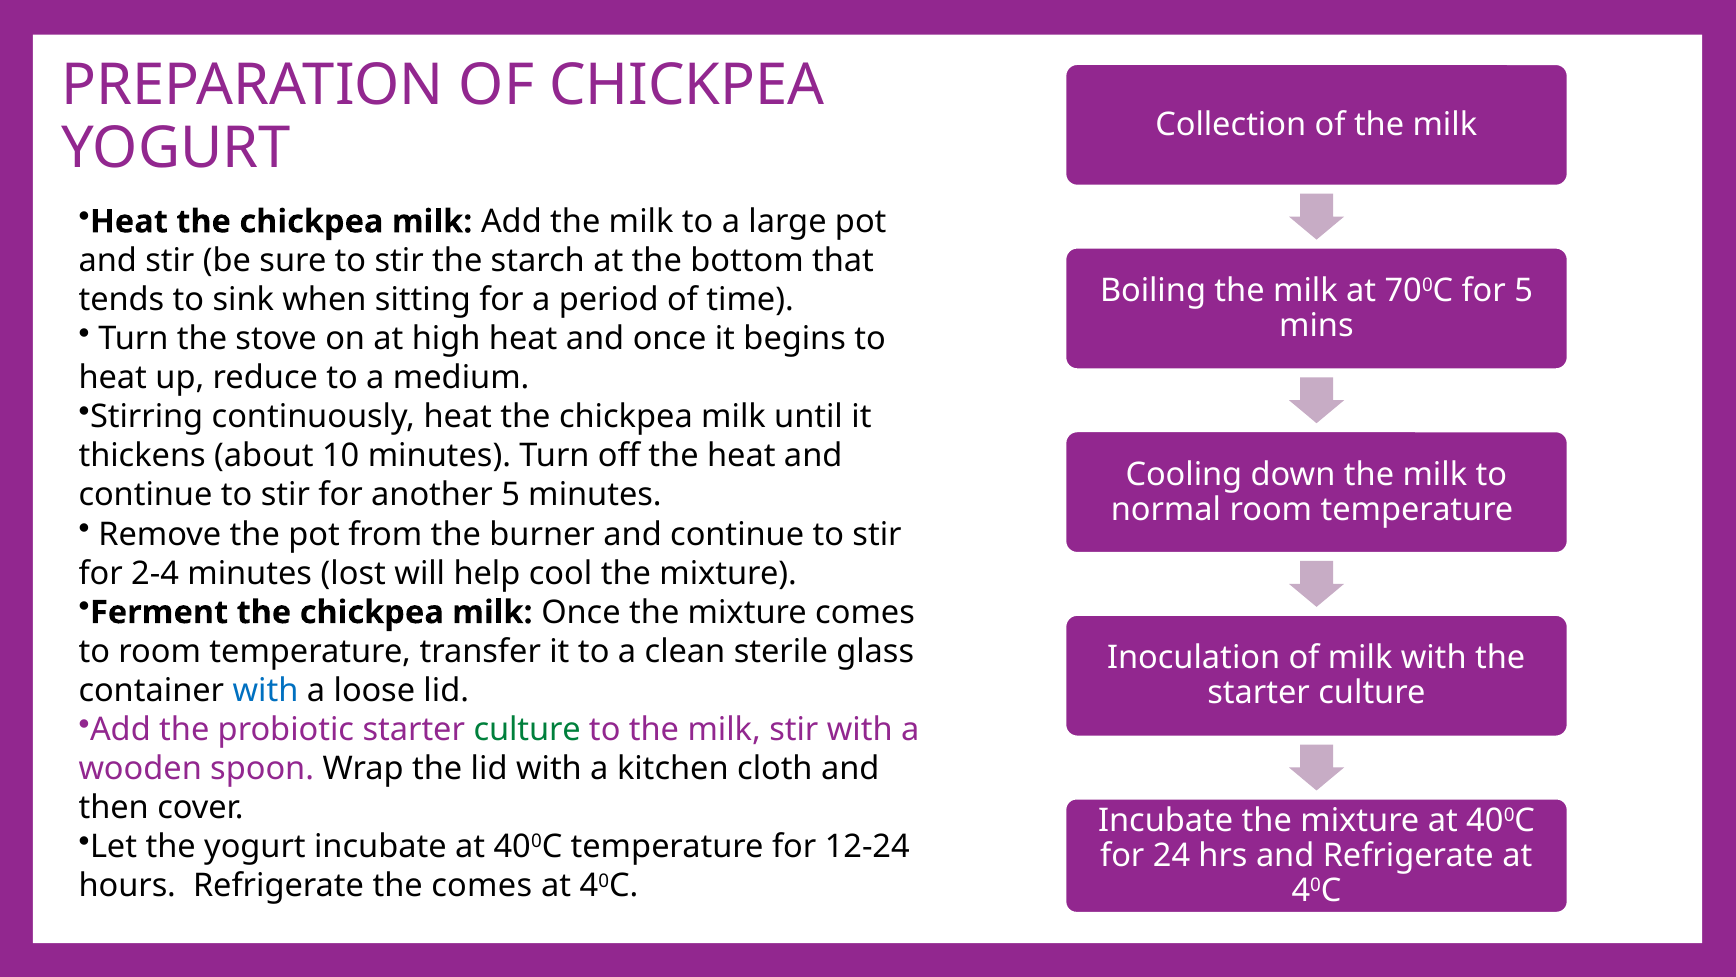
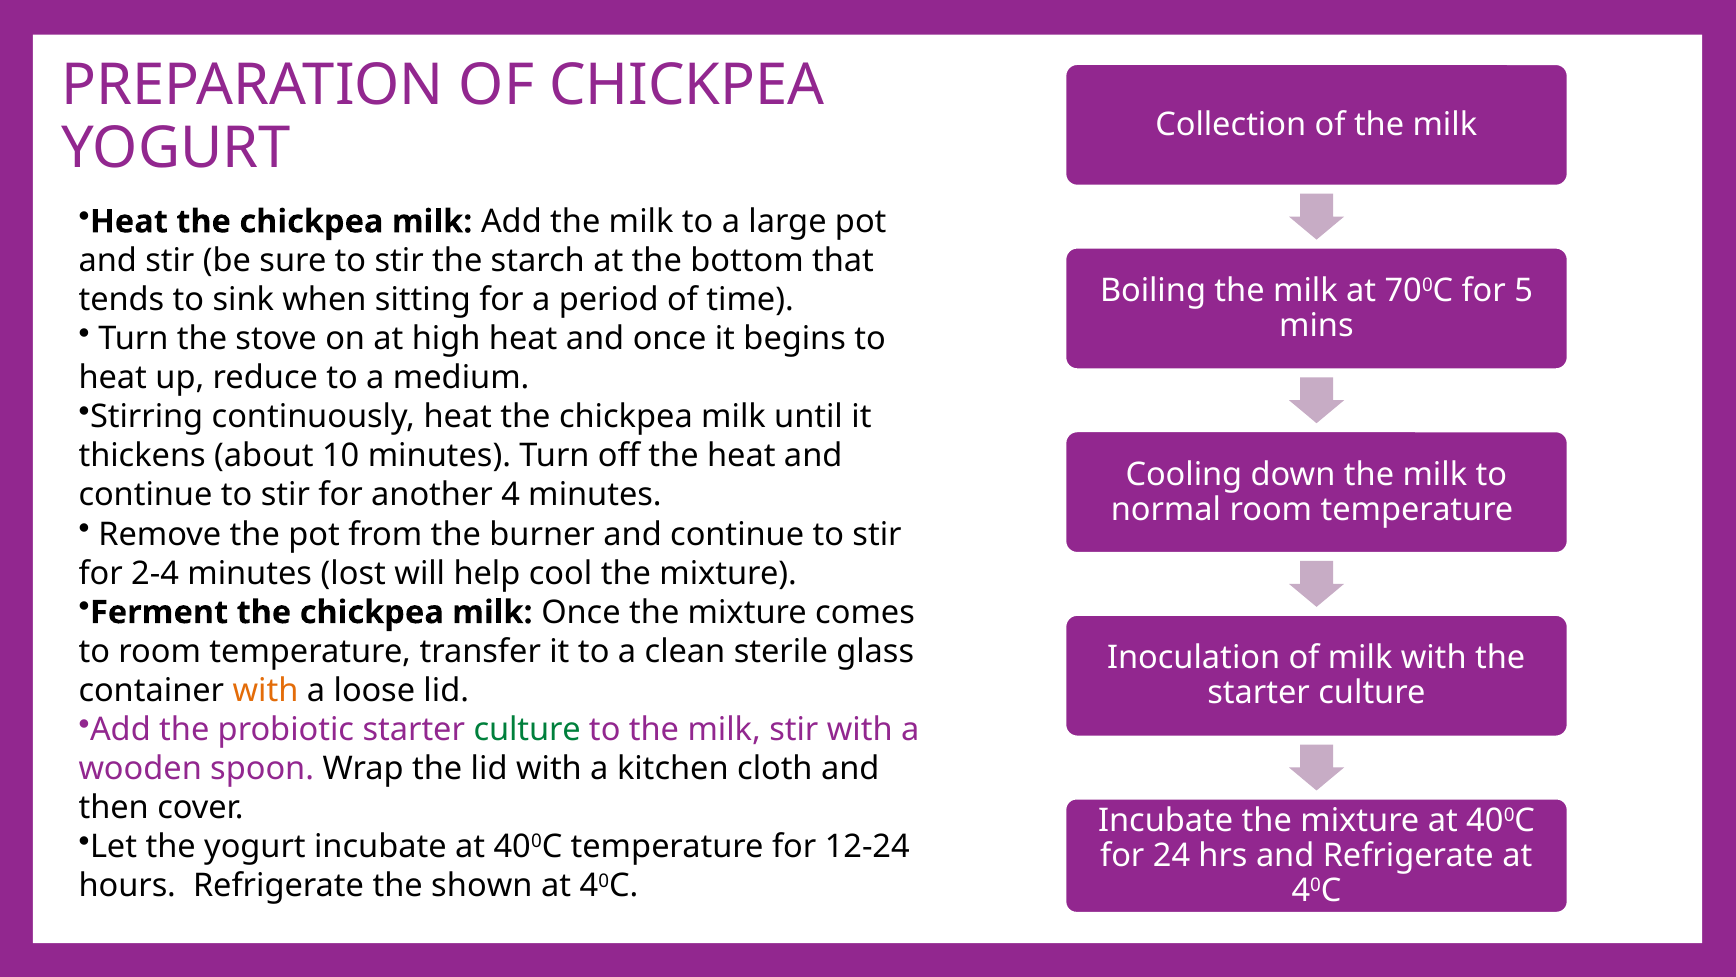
another 5: 5 -> 4
with at (265, 690) colour: blue -> orange
the comes: comes -> shown
